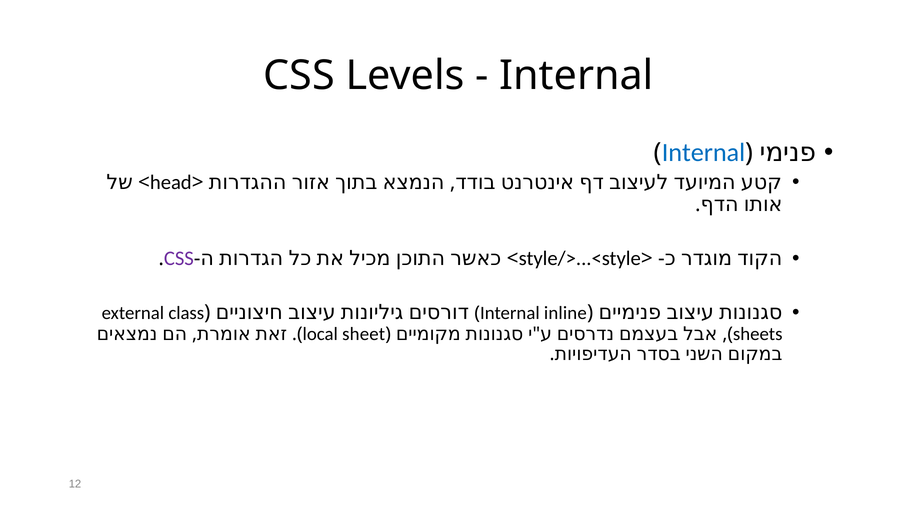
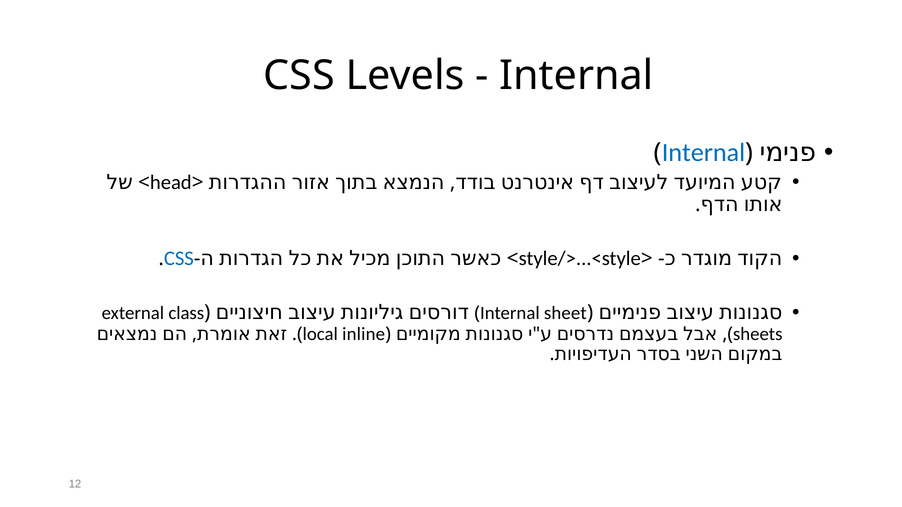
CSS at (179, 259) colour: purple -> blue
inline: inline -> sheet
sheet: sheet -> inline
